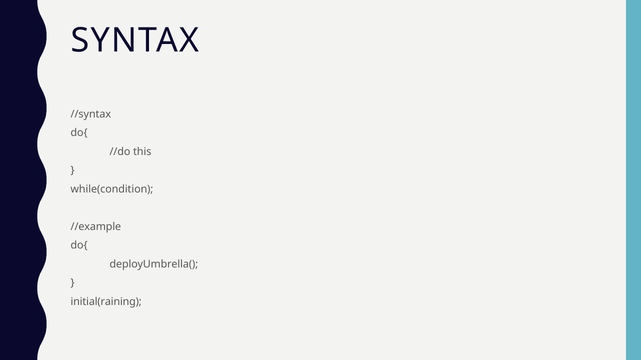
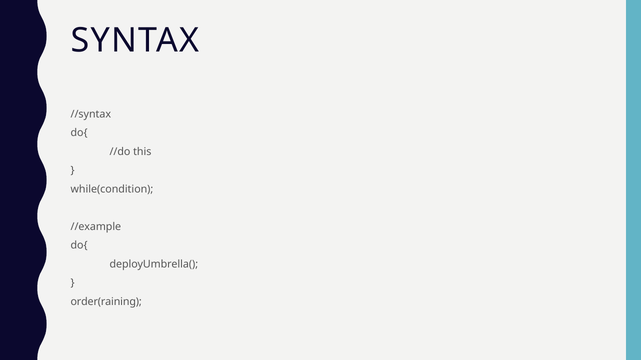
initial(raining: initial(raining -> order(raining
